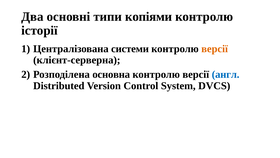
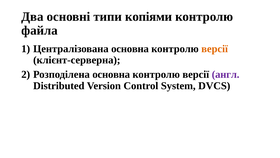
історії: історії -> файла
Централізована системи: системи -> основна
англ colour: blue -> purple
